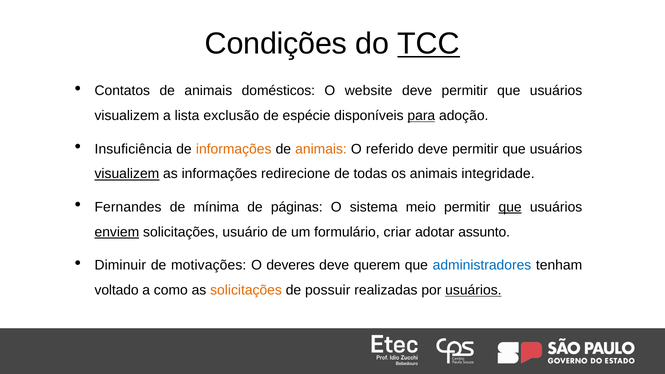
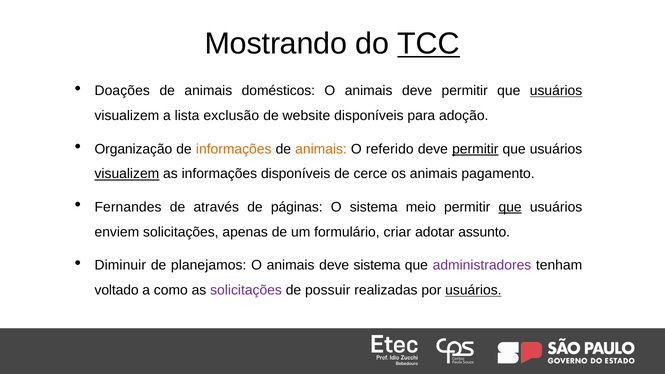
Condições: Condições -> Mostrando
Contatos: Contatos -> Doações
website at (369, 91): website -> animais
usuários at (556, 91) underline: none -> present
espécie: espécie -> website
para underline: present -> none
Insuficiência: Insuficiência -> Organização
permitir at (475, 149) underline: none -> present
informações redirecione: redirecione -> disponíveis
todas: todas -> cerce
integridade: integridade -> pagamento
mínima: mínima -> através
enviem underline: present -> none
usuário: usuário -> apenas
motivações: motivações -> planejamos
deveres at (291, 265): deveres -> animais
deve querem: querem -> sistema
administradores colour: blue -> purple
solicitações at (246, 290) colour: orange -> purple
